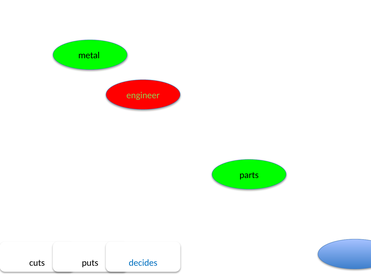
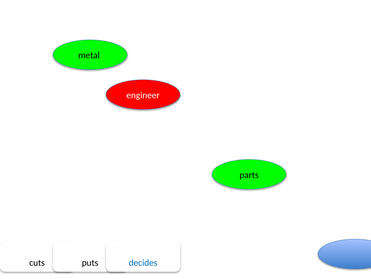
engineer colour: light green -> white
